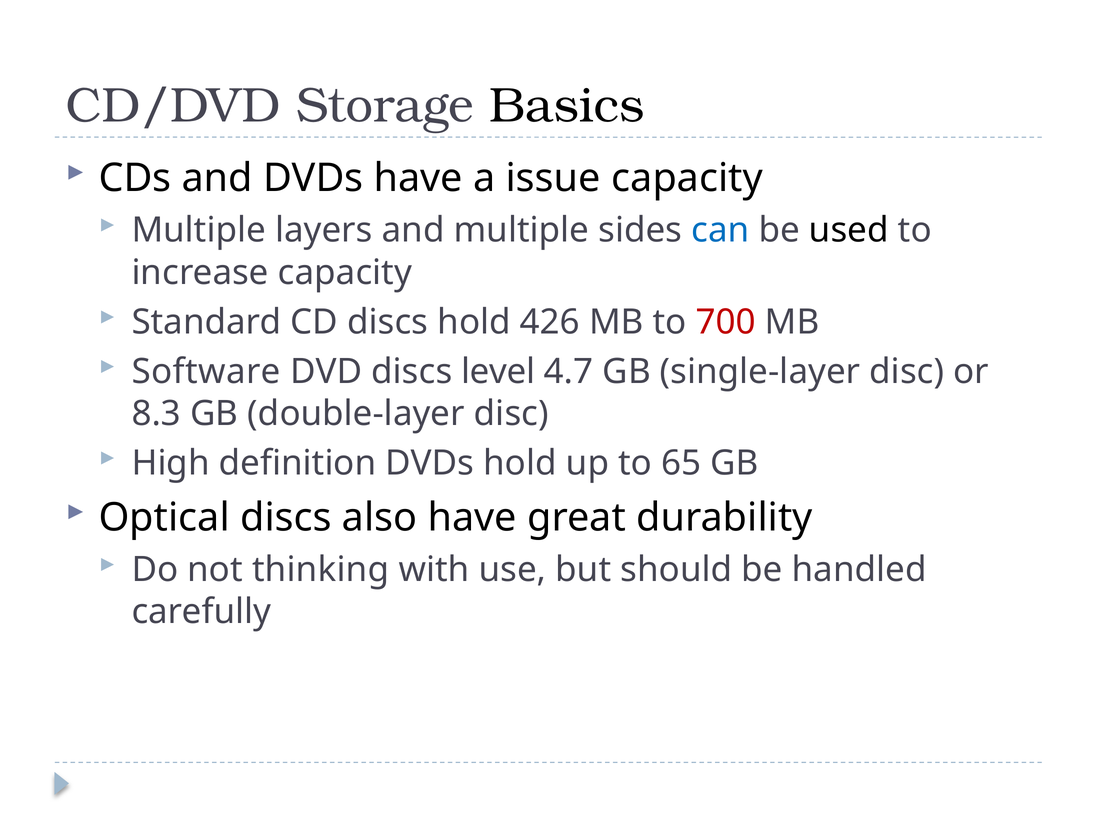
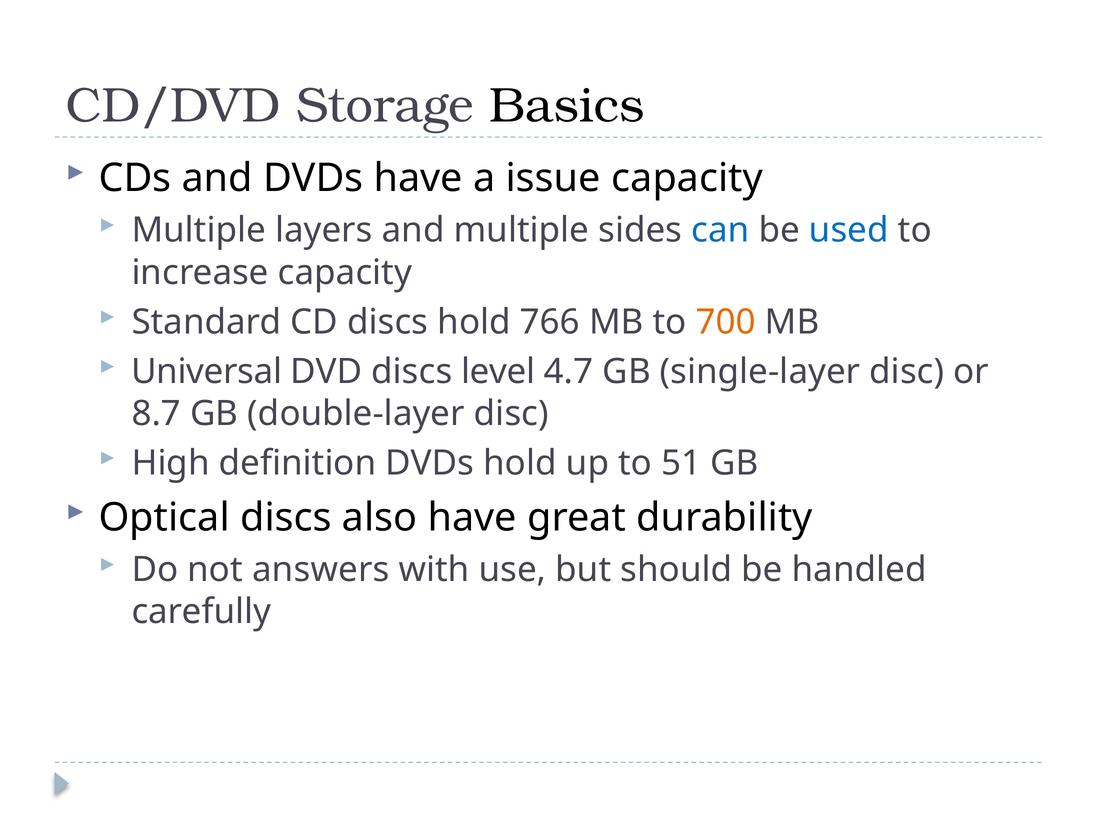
used colour: black -> blue
426: 426 -> 766
700 colour: red -> orange
Software: Software -> Universal
8.3: 8.3 -> 8.7
65: 65 -> 51
thinking: thinking -> answers
